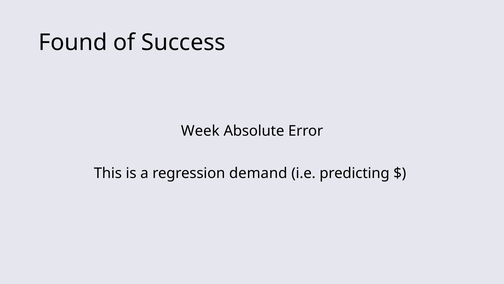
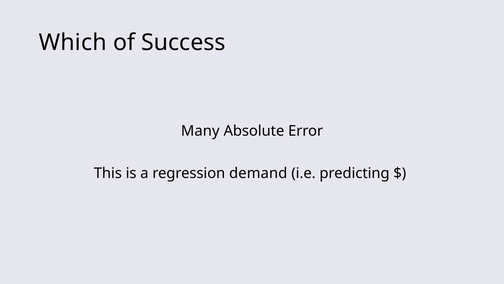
Found: Found -> Which
Week: Week -> Many
